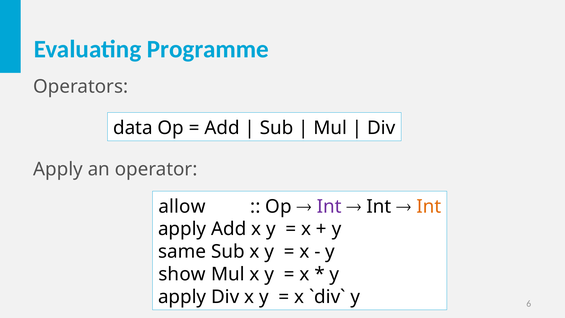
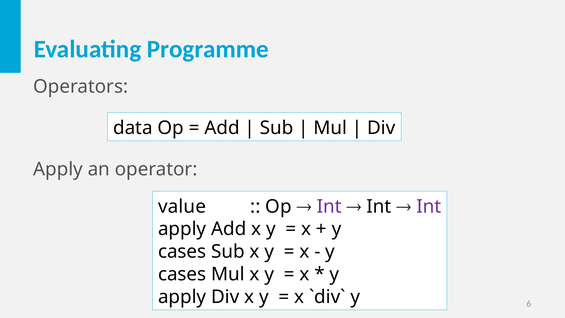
allow: allow -> value
Int at (429, 206) colour: orange -> purple
same at (182, 252): same -> cases
show at (182, 274): show -> cases
